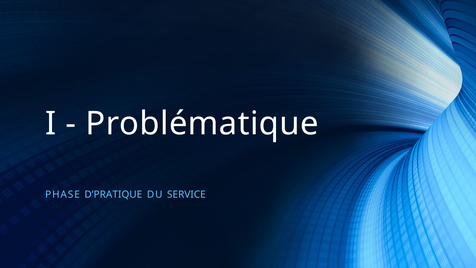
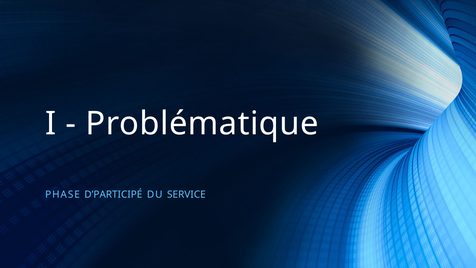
D’PRATIQUE: D’PRATIQUE -> D’PARTICIPÉ
